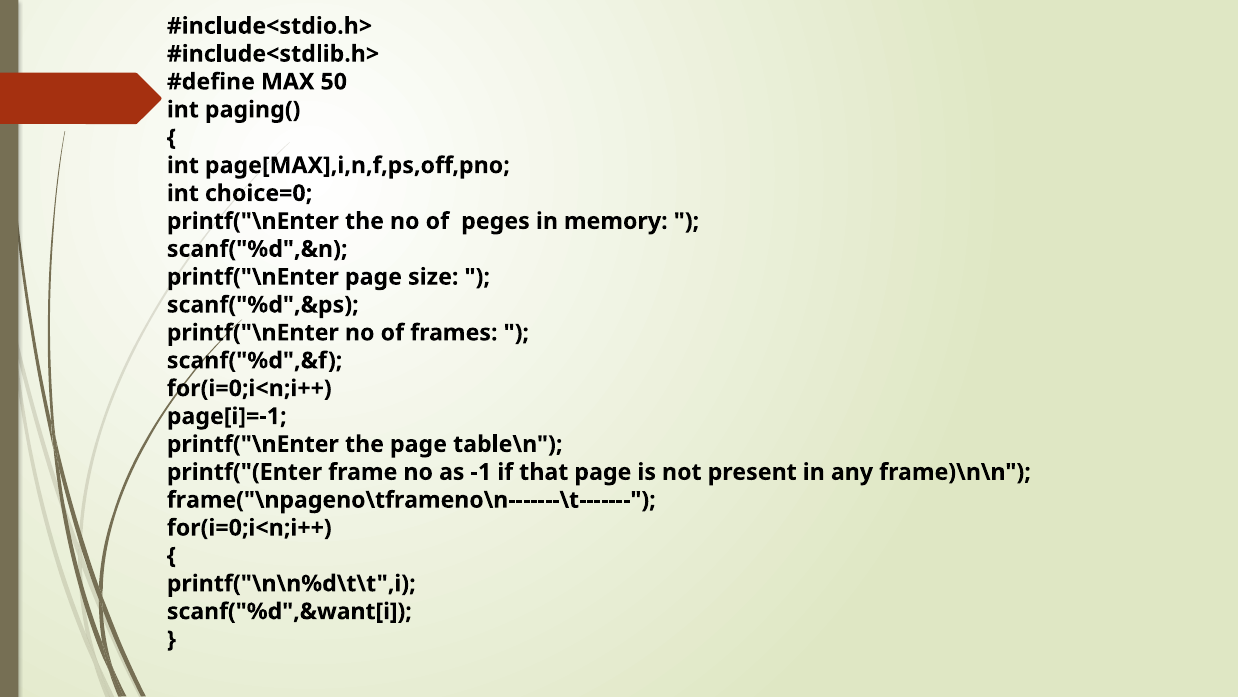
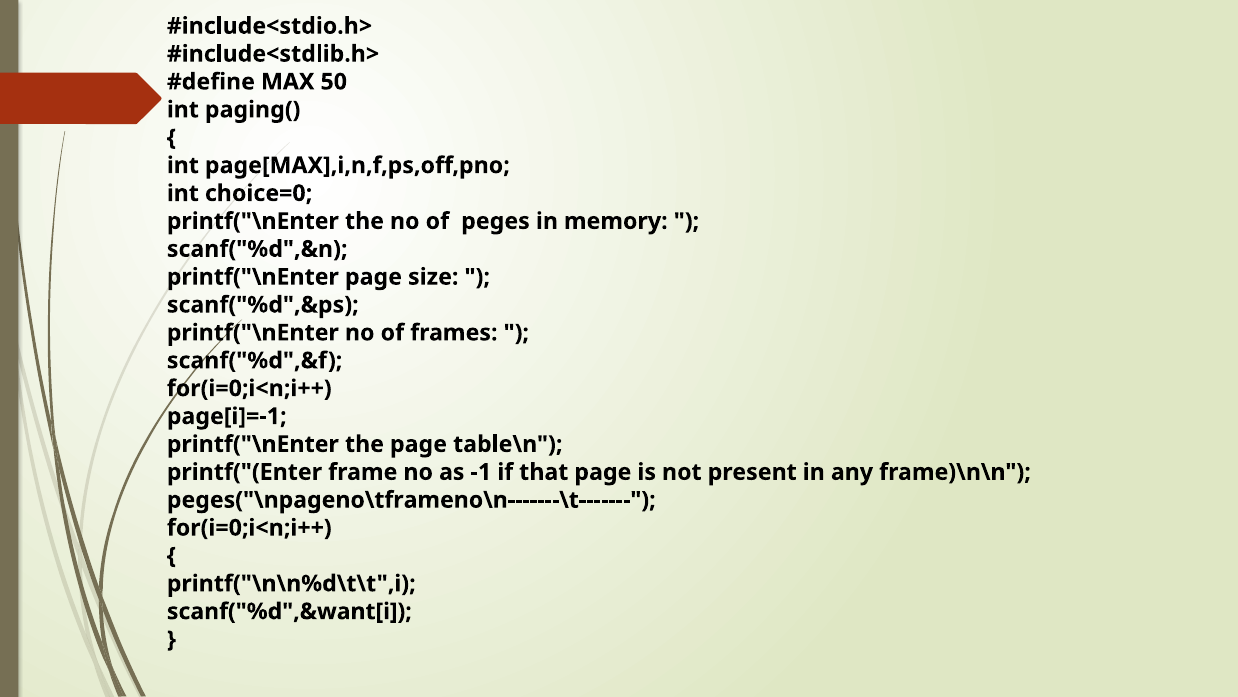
frame("\npageno\tframeno\n-------\t-------: frame("\npageno\tframeno\n-------\t------- -> peges("\npageno\tframeno\n-------\t-------
